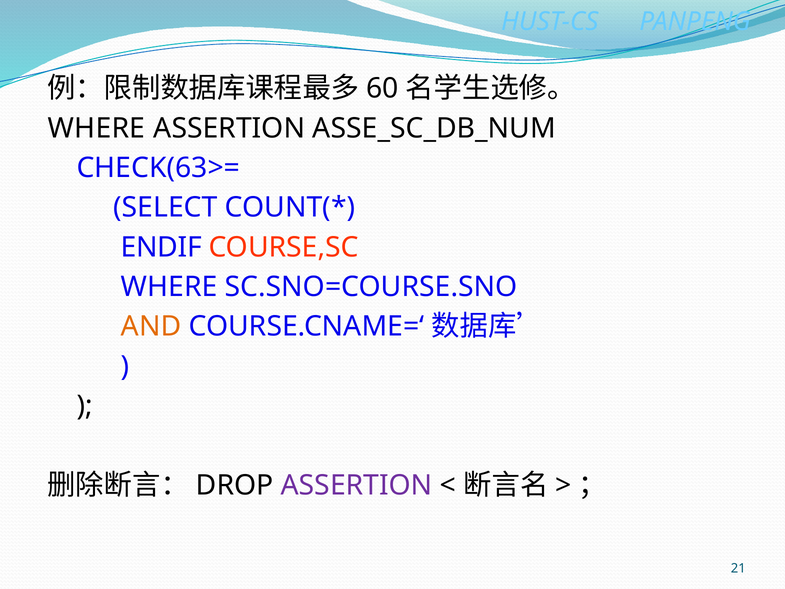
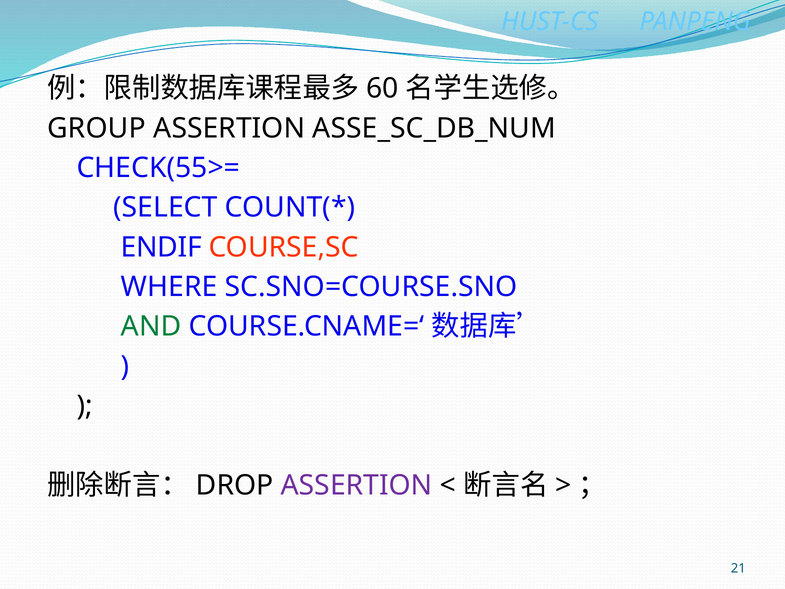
WHERE at (96, 128): WHERE -> GROUP
CHECK(63>=: CHECK(63>= -> CHECK(55>=
AND colour: orange -> green
